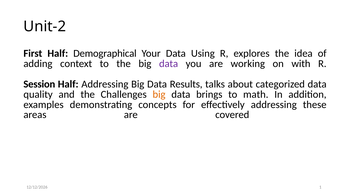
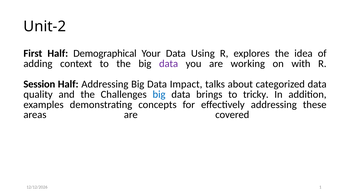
Results: Results -> Impact
big at (159, 94) colour: orange -> blue
math: math -> tricky
